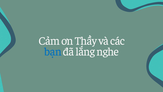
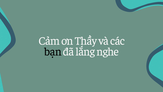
bạn colour: blue -> black
